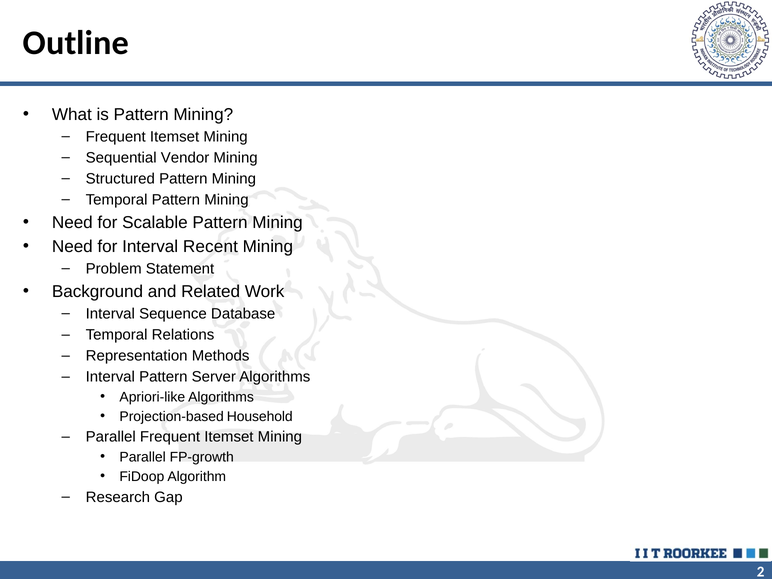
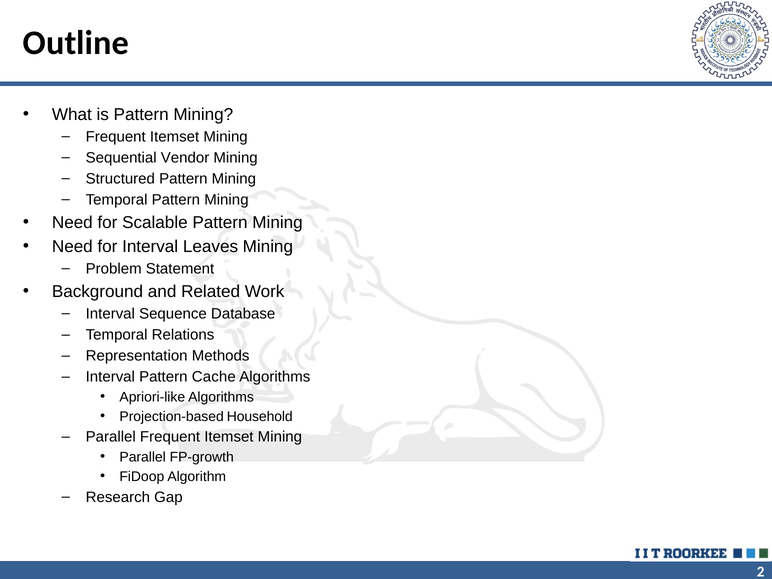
Recent: Recent -> Leaves
Server: Server -> Cache
